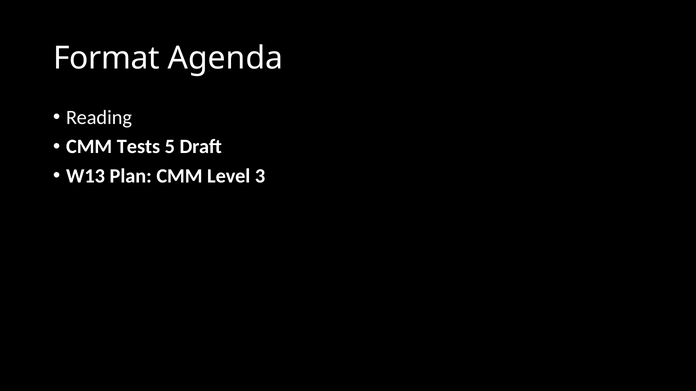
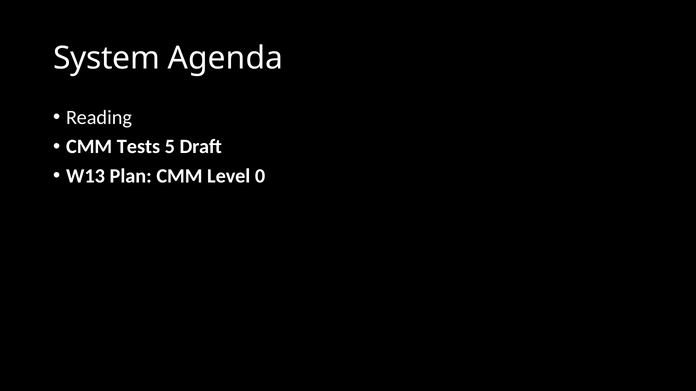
Format: Format -> System
3: 3 -> 0
